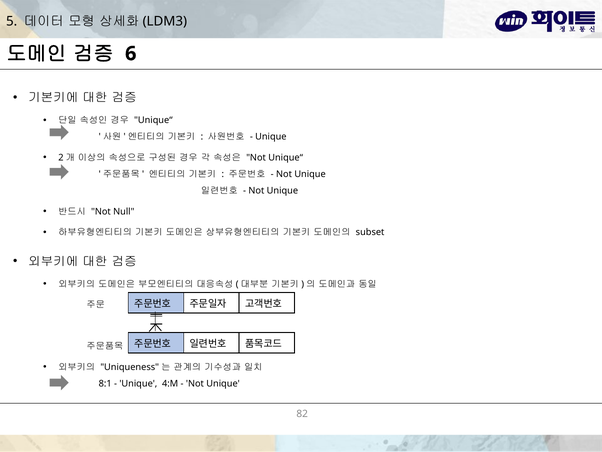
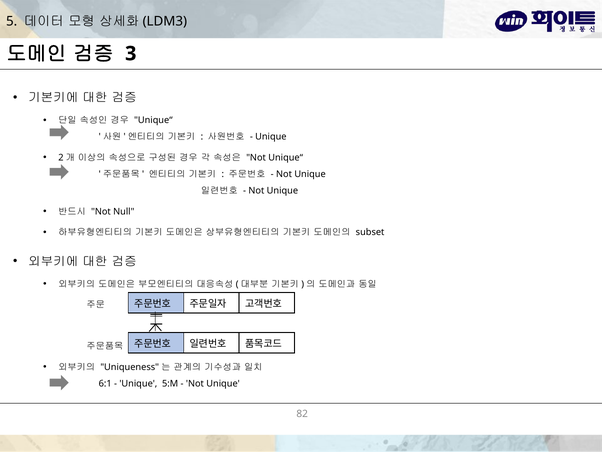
6: 6 -> 3
8:1: 8:1 -> 6:1
4:M: 4:M -> 5:M
